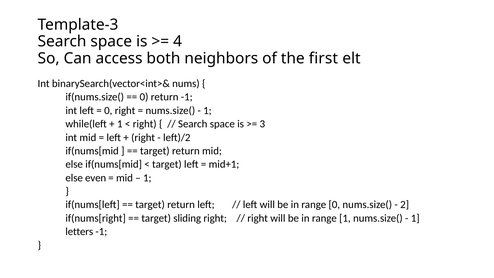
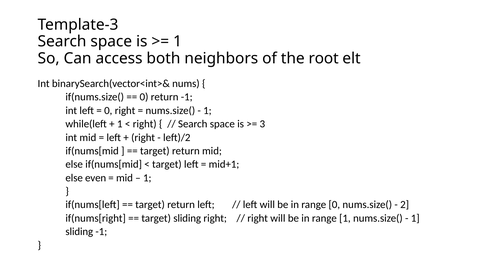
4 at (178, 42): 4 -> 1
first: first -> root
letters at (79, 232): letters -> sliding
